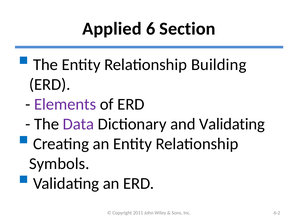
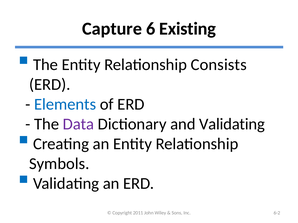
Applied: Applied -> Capture
Section: Section -> Existing
Building: Building -> Consists
Elements colour: purple -> blue
